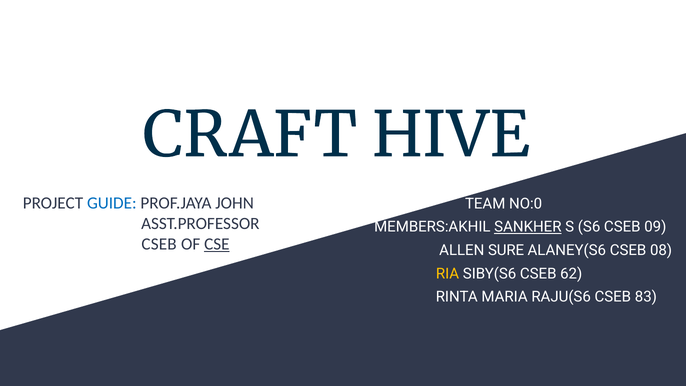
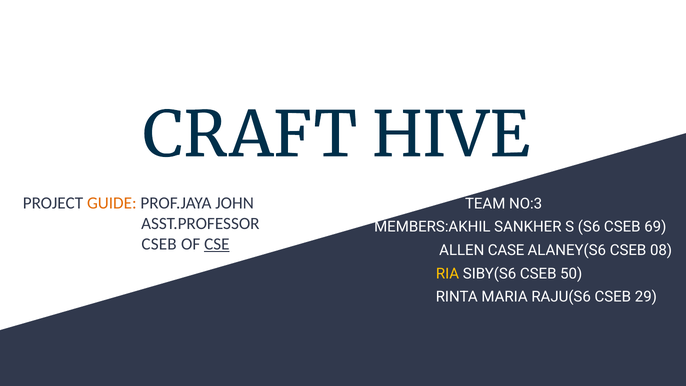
GUIDE colour: blue -> orange
NO:0: NO:0 -> NO:3
SANKHER underline: present -> none
09: 09 -> 69
SURE: SURE -> CASE
62: 62 -> 50
83: 83 -> 29
